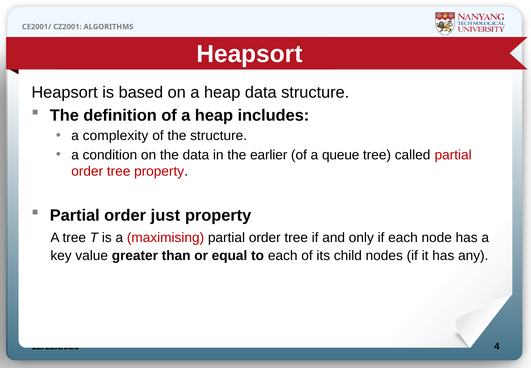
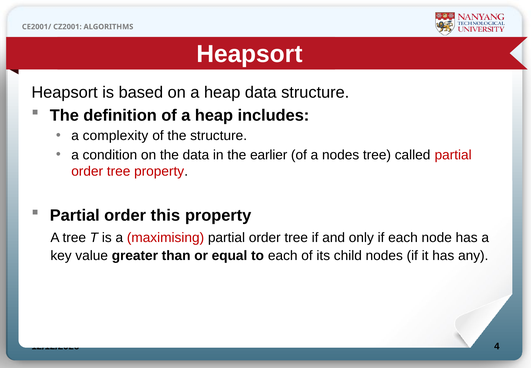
a queue: queue -> nodes
just: just -> this
